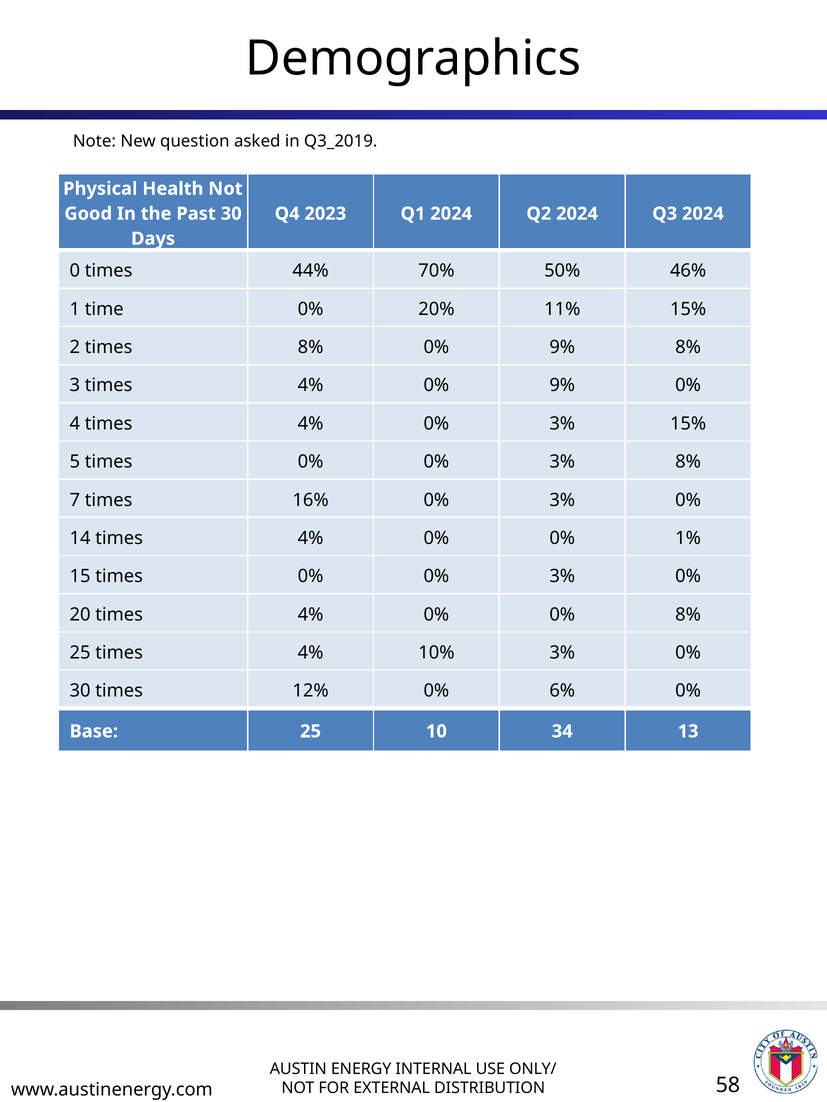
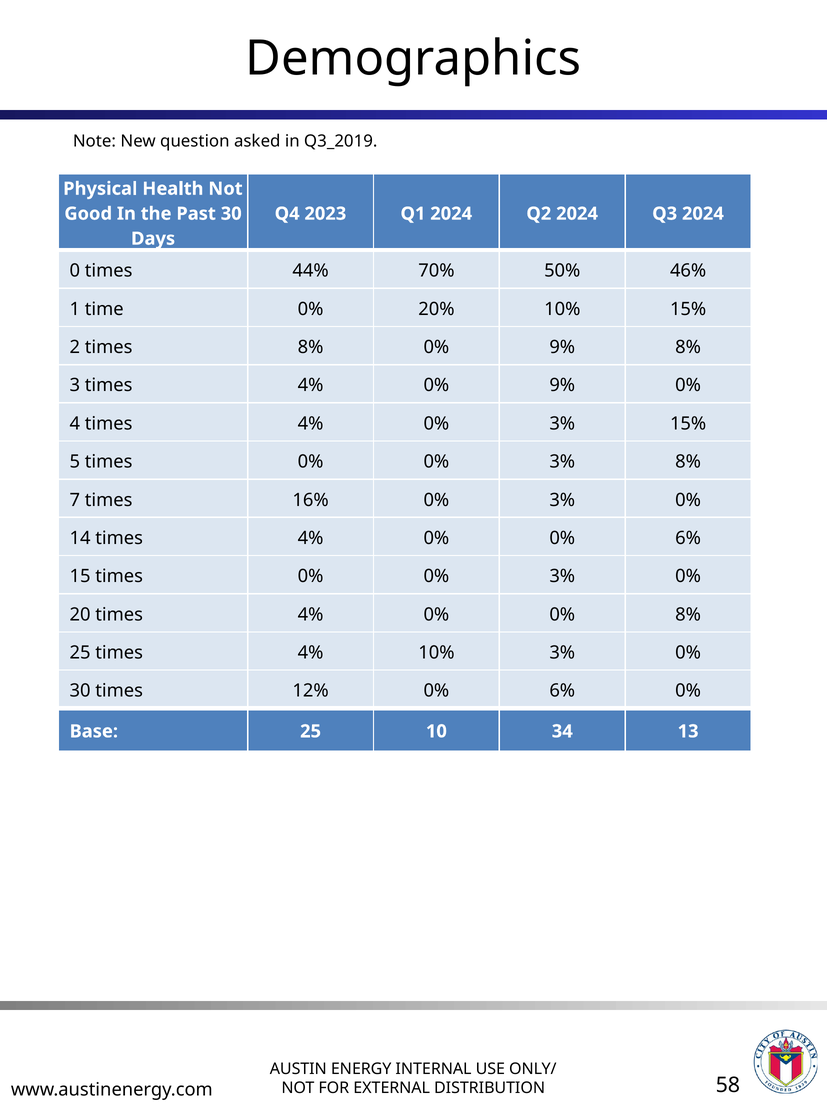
20% 11%: 11% -> 10%
0% 0% 1%: 1% -> 6%
